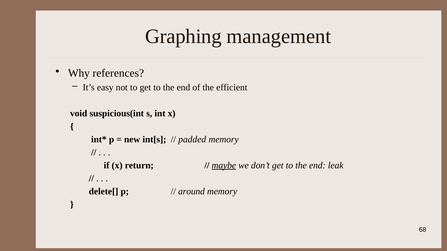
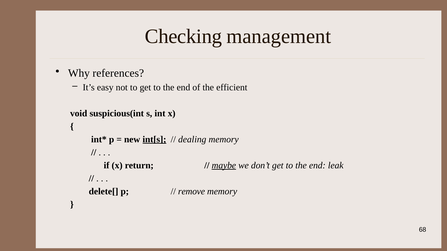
Graphing: Graphing -> Checking
int[s underline: none -> present
padded: padded -> dealing
around: around -> remove
